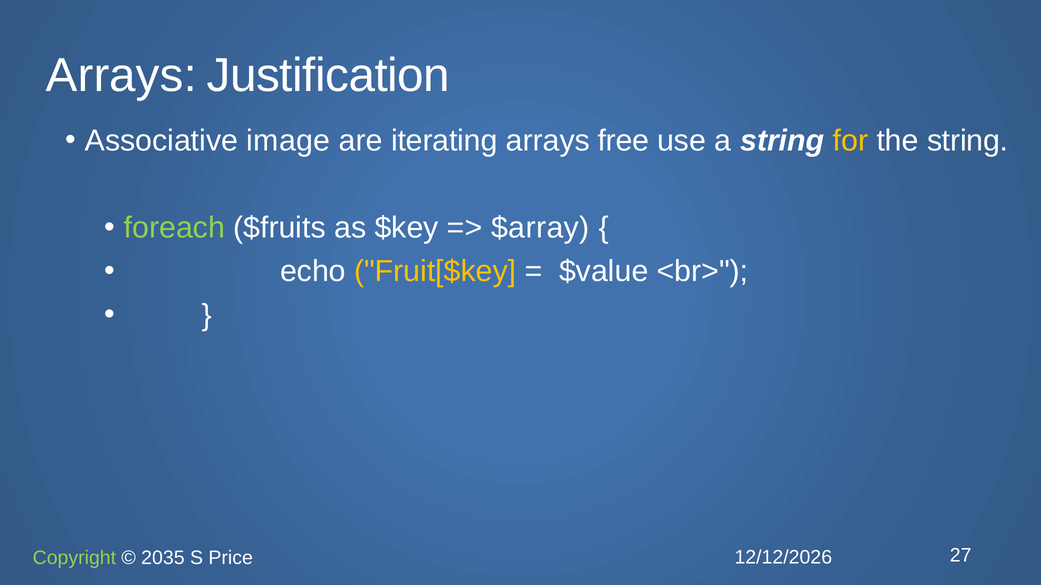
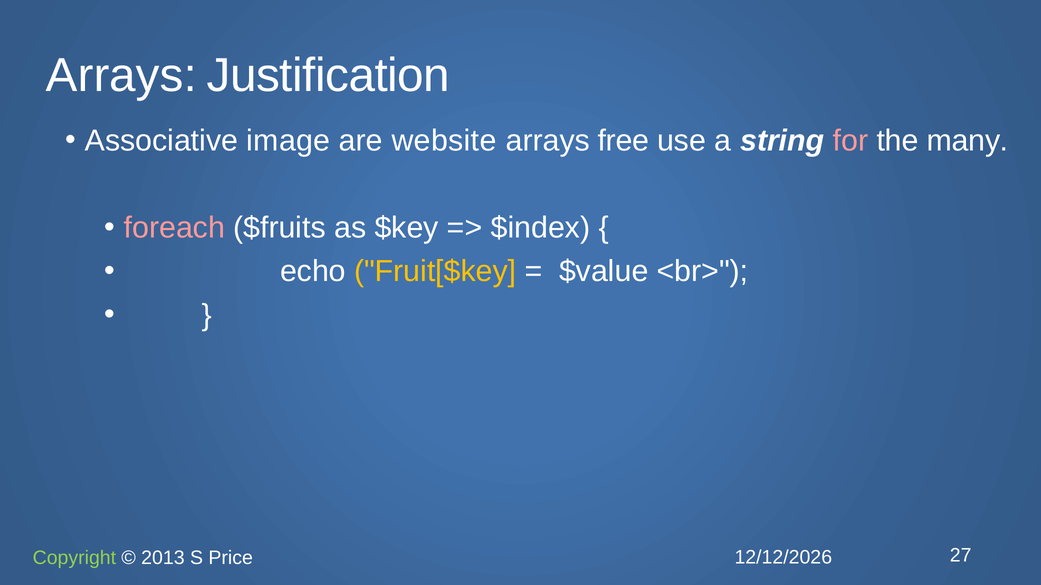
iterating: iterating -> website
for colour: yellow -> pink
the string: string -> many
foreach colour: light green -> pink
$array: $array -> $index
2035: 2035 -> 2013
